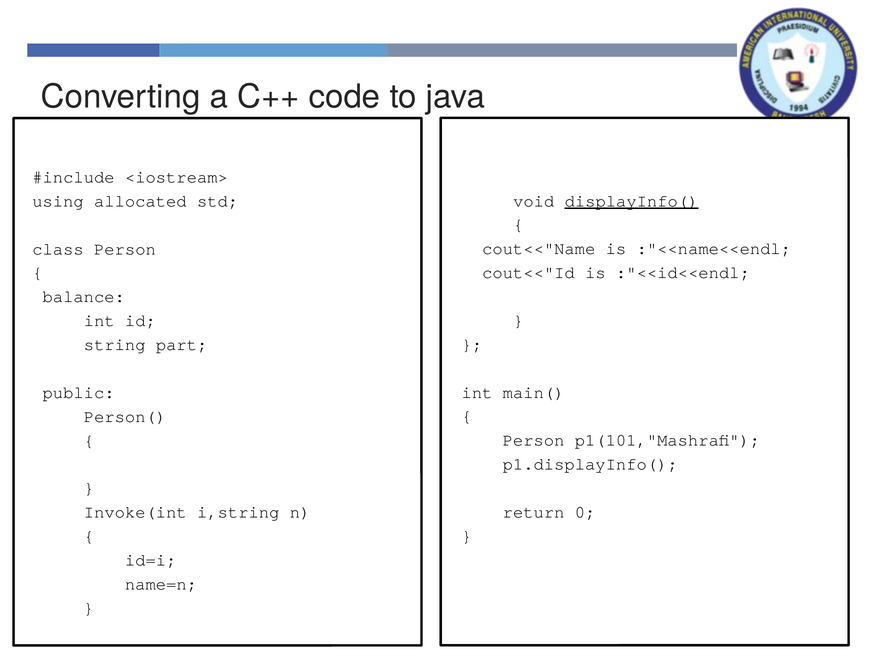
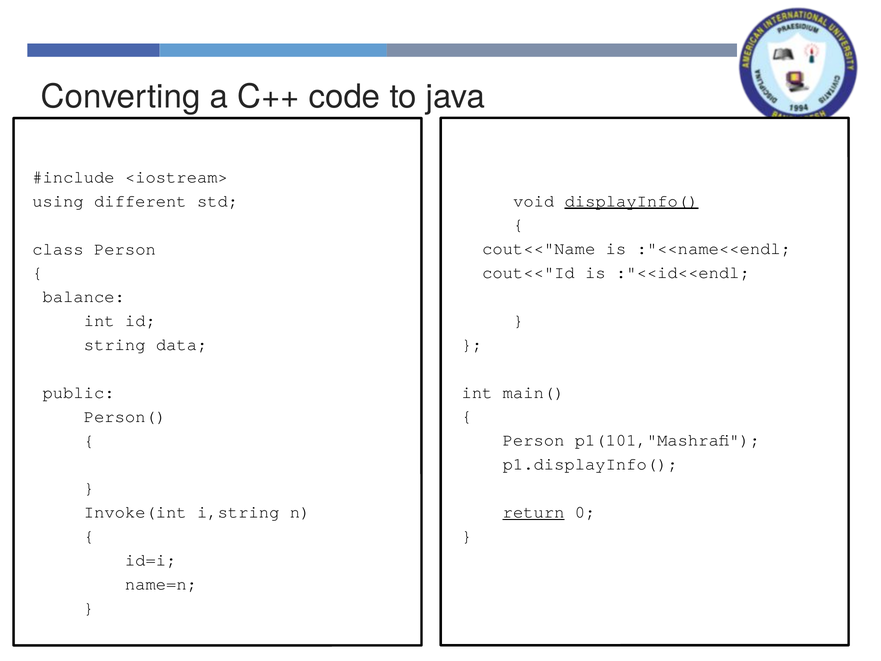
allocated: allocated -> different
part: part -> data
return underline: none -> present
